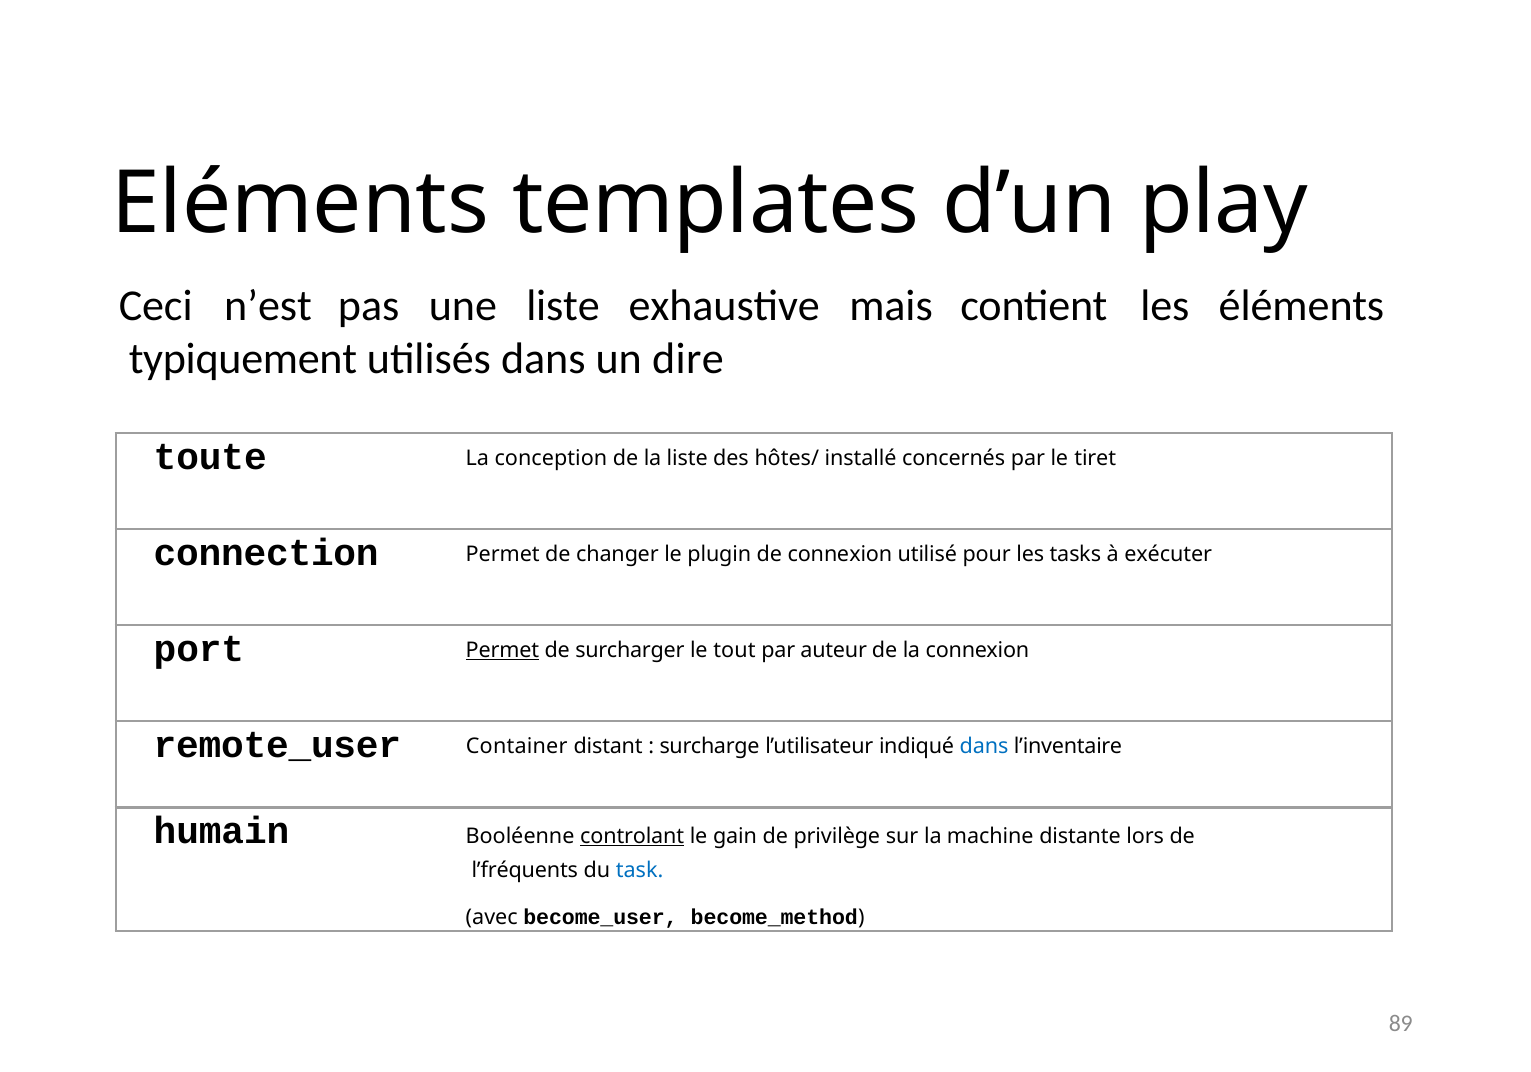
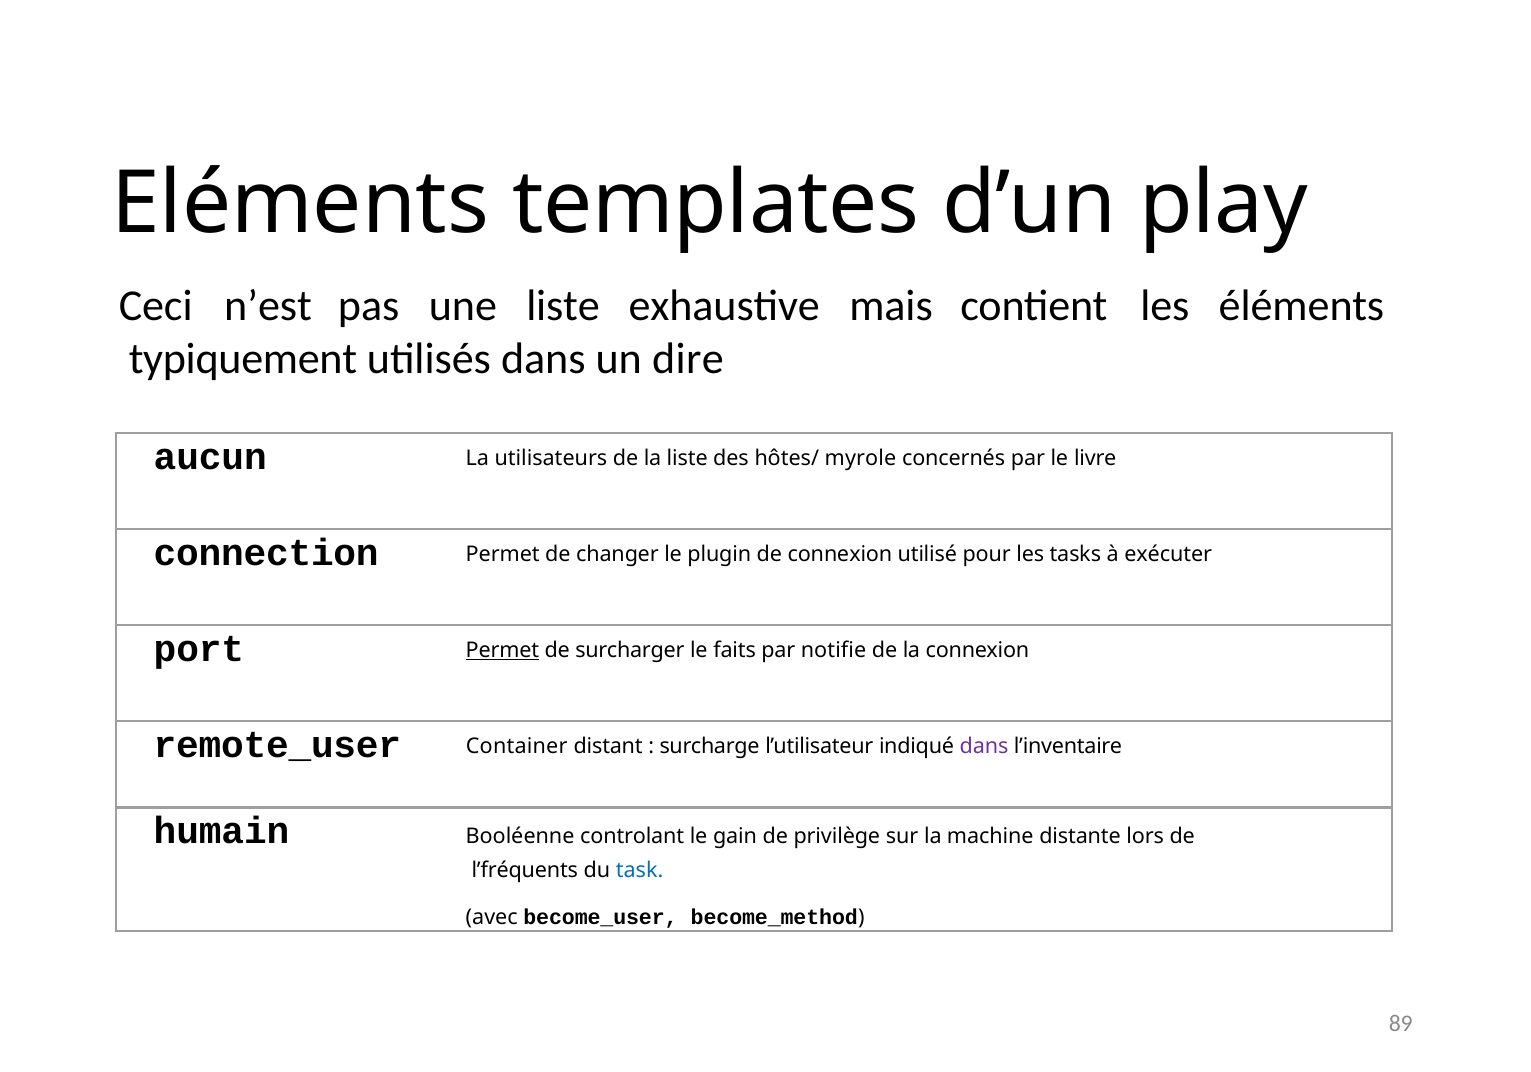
toute: toute -> aucun
conception: conception -> utilisateurs
installé: installé -> myrole
tiret: tiret -> livre
tout: tout -> faits
auteur: auteur -> notifie
dans at (984, 746) colour: blue -> purple
controlant underline: present -> none
